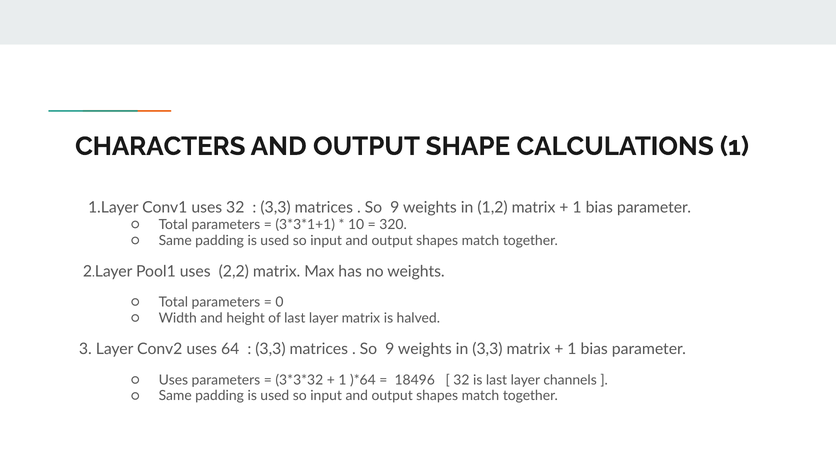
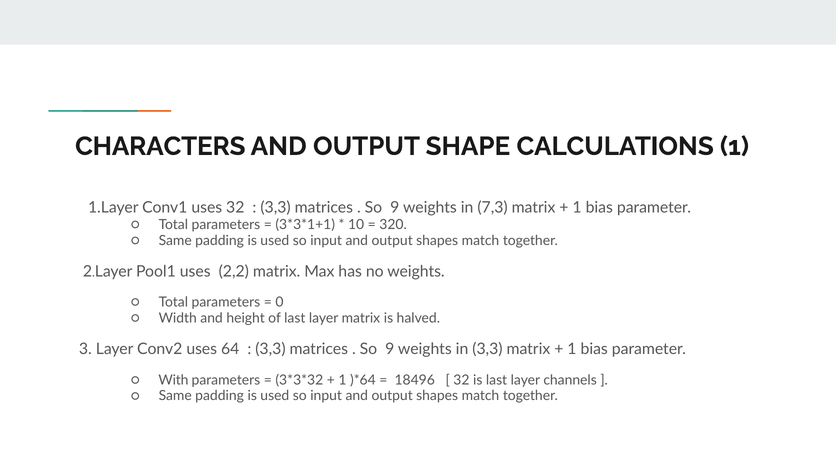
1,2: 1,2 -> 7,3
Uses at (173, 380): Uses -> With
